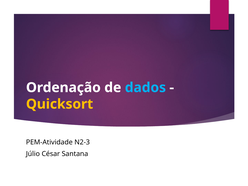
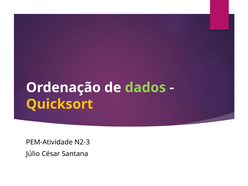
dados colour: light blue -> light green
